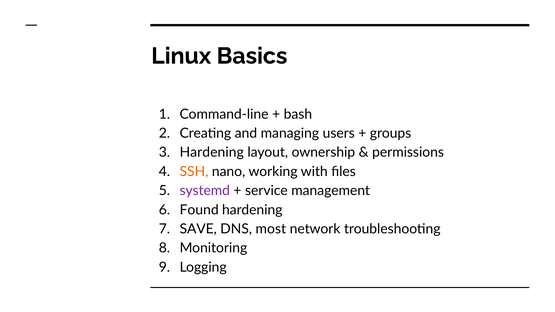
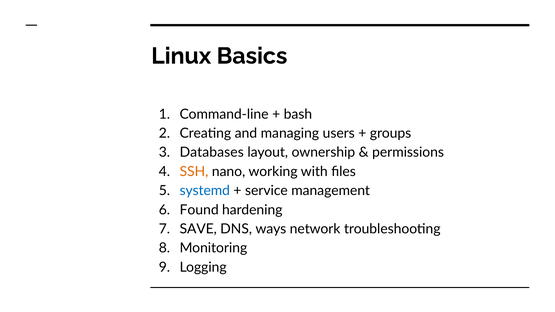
Hardening at (212, 152): Hardening -> Databases
systemd colour: purple -> blue
most: most -> ways
